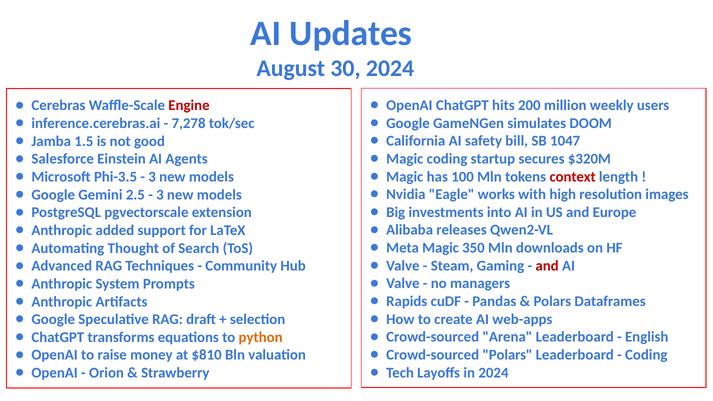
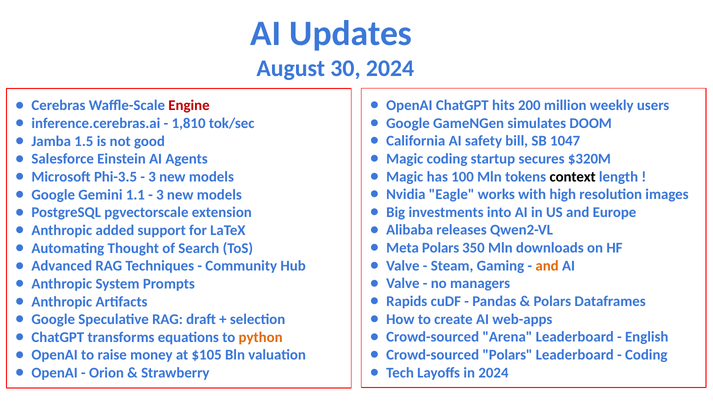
7,278: 7,278 -> 1,810
context colour: red -> black
2.5: 2.5 -> 1.1
Meta Magic: Magic -> Polars
and at (547, 266) colour: red -> orange
$810: $810 -> $105
